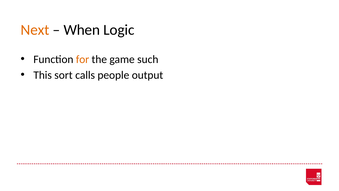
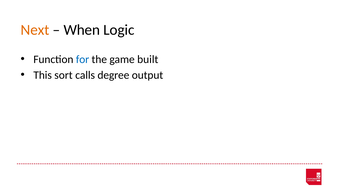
for colour: orange -> blue
such: such -> built
people: people -> degree
